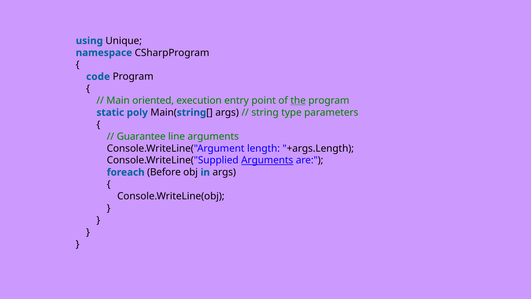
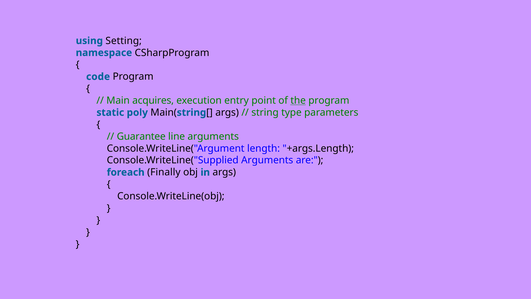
Unique: Unique -> Setting
oriented: oriented -> acquires
Arguments at (267, 160) underline: present -> none
Before: Before -> Finally
